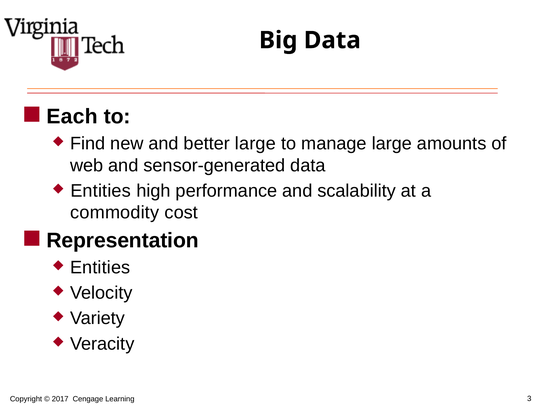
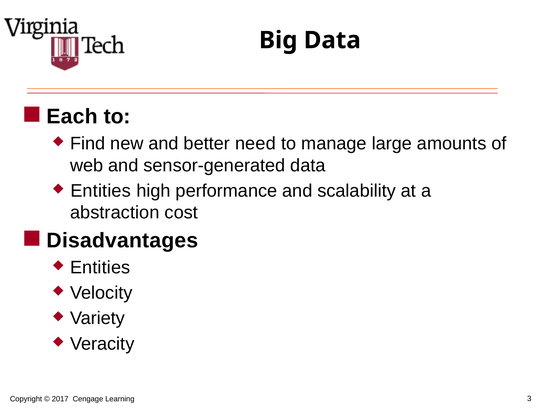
better large: large -> need
commodity: commodity -> abstraction
Representation: Representation -> Disadvantages
